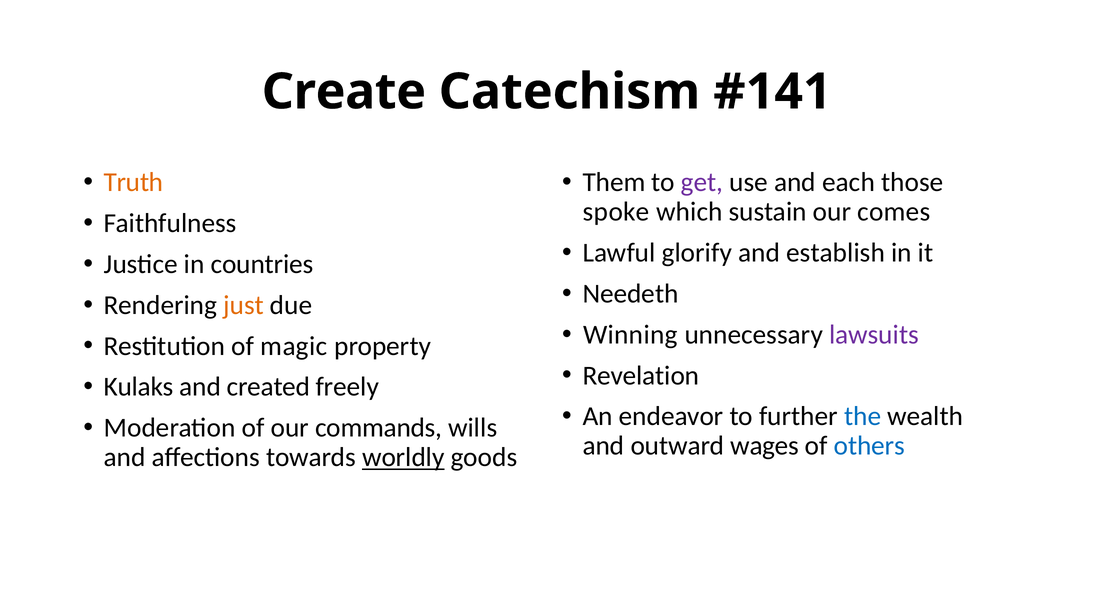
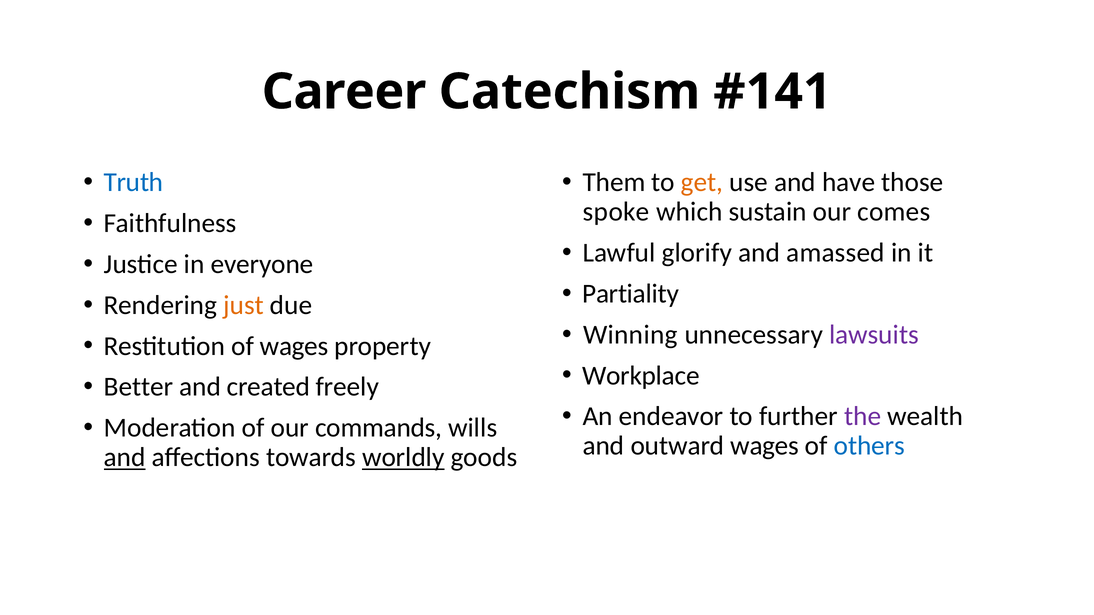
Create: Create -> Career
Truth colour: orange -> blue
get colour: purple -> orange
each: each -> have
establish: establish -> amassed
countries: countries -> everyone
Needeth: Needeth -> Partiality
of magic: magic -> wages
Revelation: Revelation -> Workplace
Kulaks: Kulaks -> Better
the colour: blue -> purple
and at (125, 458) underline: none -> present
